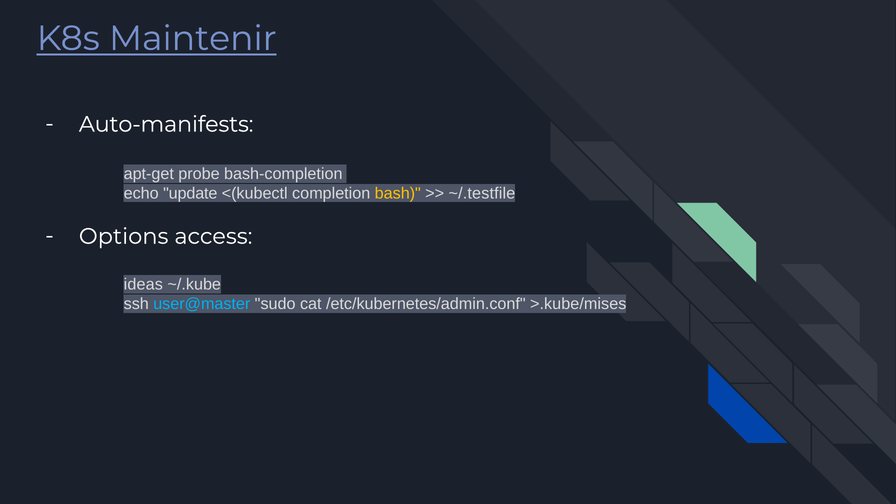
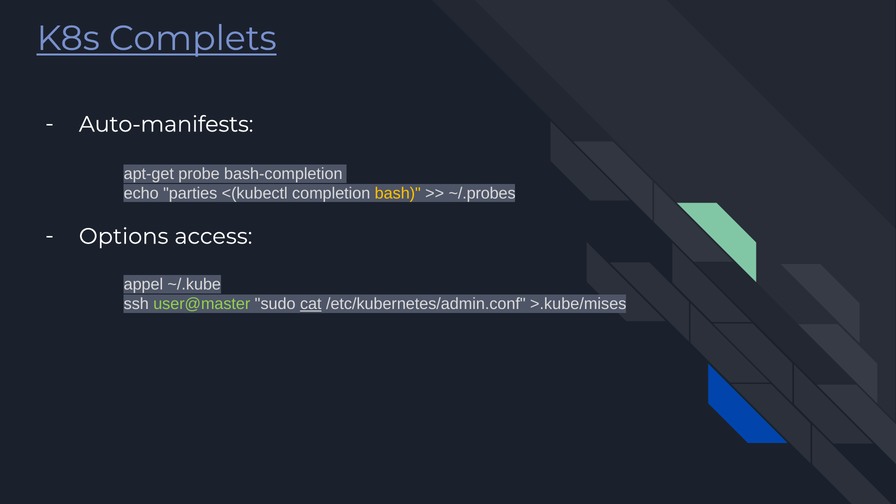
Maintenir: Maintenir -> Complets
update: update -> parties
~/.testfile: ~/.testfile -> ~/.probes
ideas: ideas -> appel
user@master colour: light blue -> light green
cat underline: none -> present
